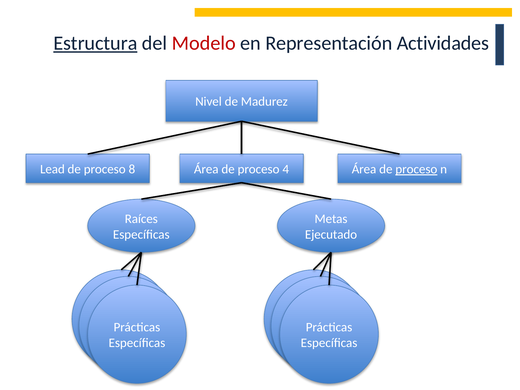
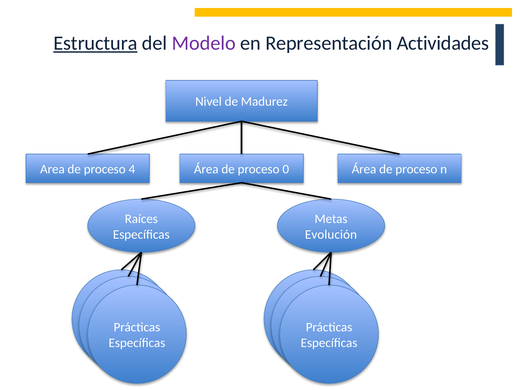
Modelo colour: red -> purple
Lead: Lead -> Area
8: 8 -> 4
4: 4 -> 0
proceso at (416, 169) underline: present -> none
Ejecutado: Ejecutado -> Evolución
